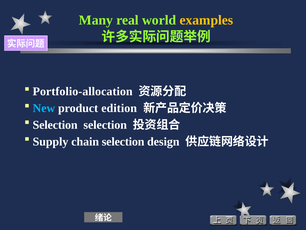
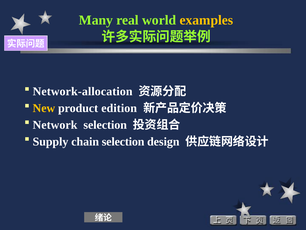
Portfolio-allocation: Portfolio-allocation -> Network-allocation
New colour: light blue -> yellow
Selection at (55, 125): Selection -> Network
